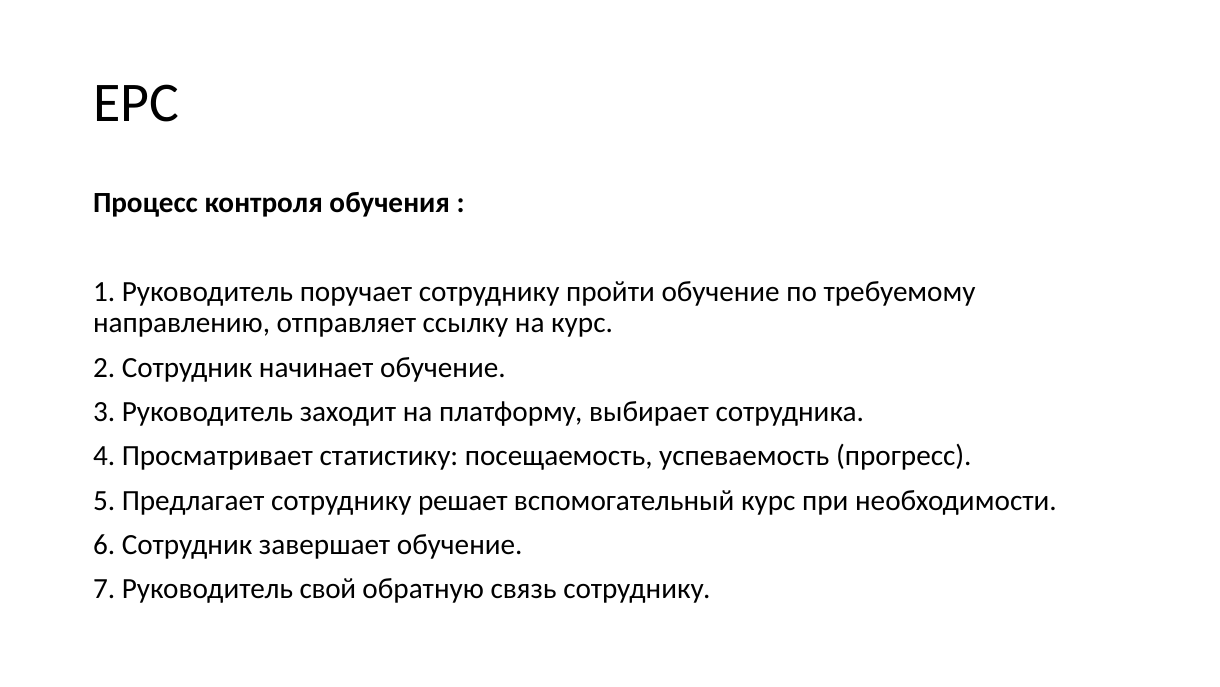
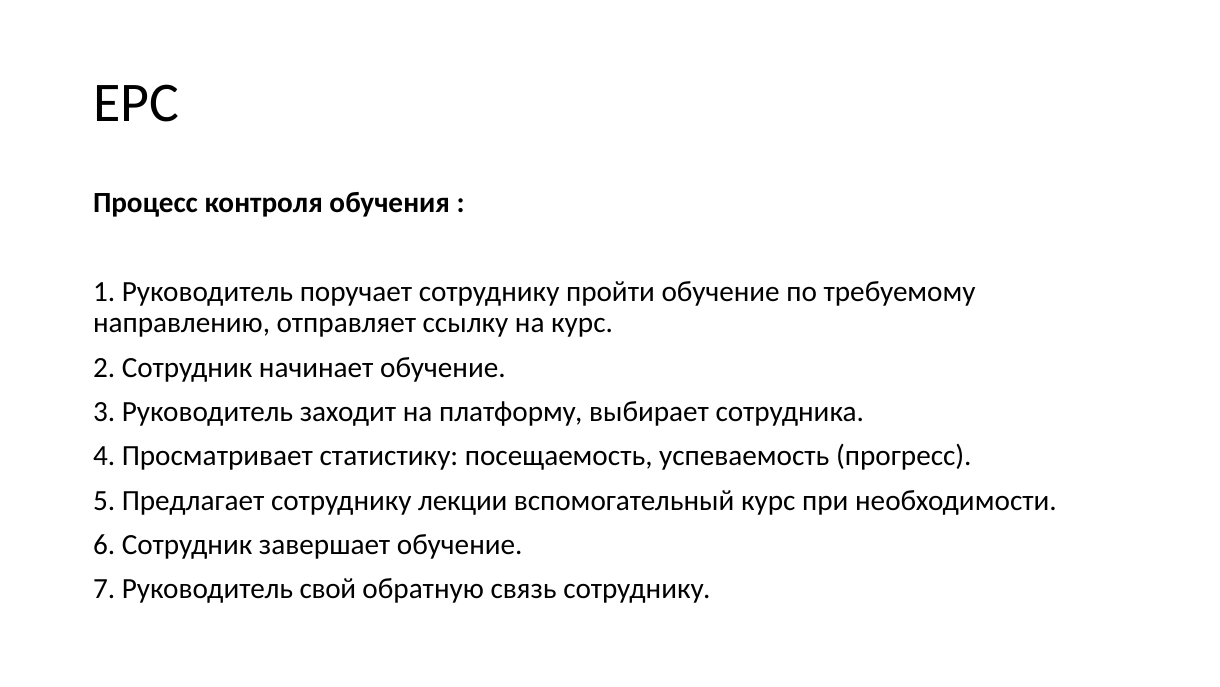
решает: решает -> лекции
